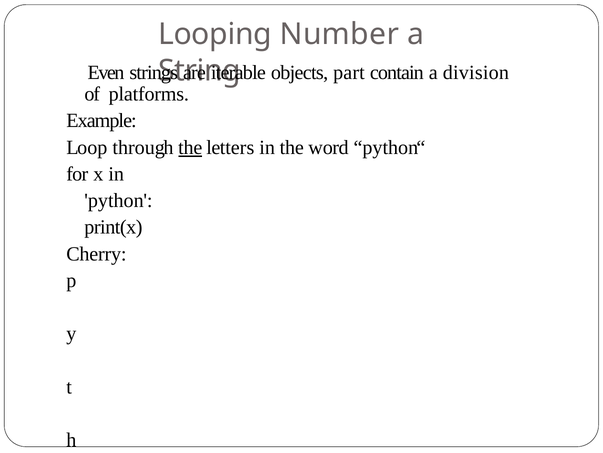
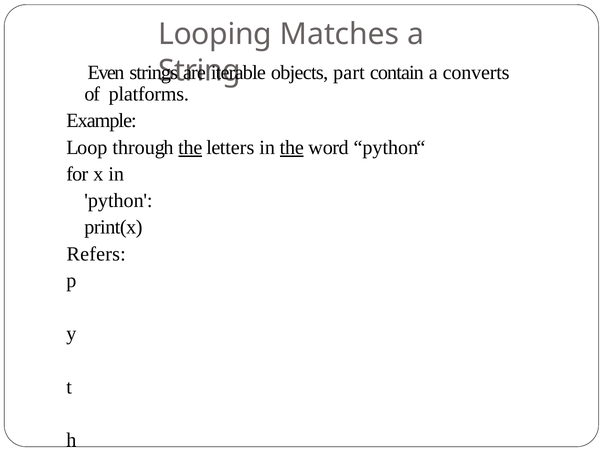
Number: Number -> Matches
division: division -> converts
the at (292, 147) underline: none -> present
Cherry: Cherry -> Refers
